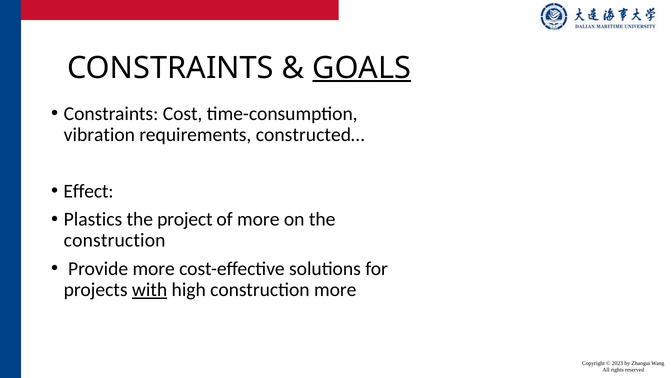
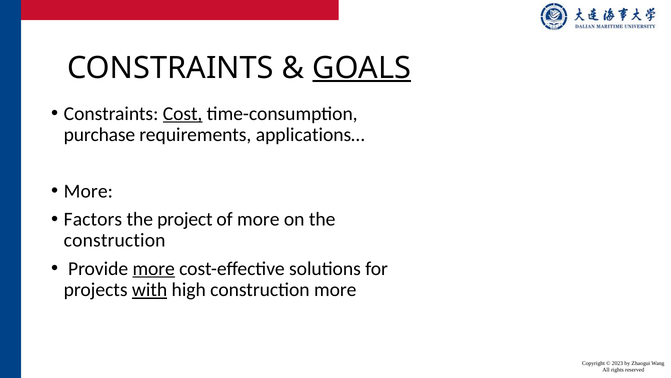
Cost underline: none -> present
vibration: vibration -> purchase
constructed…: constructed… -> applications…
Effect at (89, 191): Effect -> More
Plastics: Plastics -> Factors
more at (154, 268) underline: none -> present
